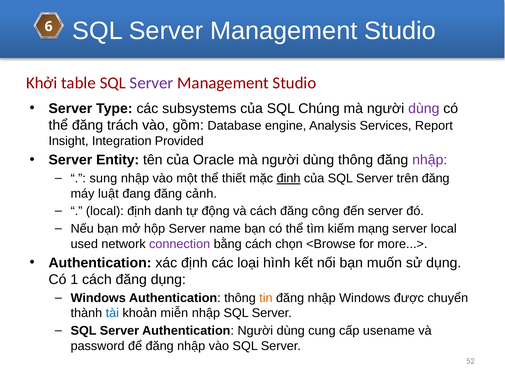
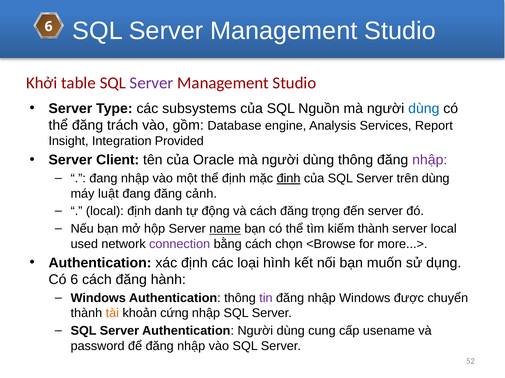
Chúng: Chúng -> Nguồn
dùng at (424, 109) colour: purple -> blue
Entity: Entity -> Client
sung at (103, 179): sung -> đang
thể thiết: thiết -> định
trên đăng: đăng -> dùng
công: công -> trọng
name underline: none -> present
kiếm mạng: mạng -> thành
Có 1: 1 -> 6
đăng dụng: dụng -> hành
tin colour: orange -> purple
tài colour: blue -> orange
miễn: miễn -> cứng
